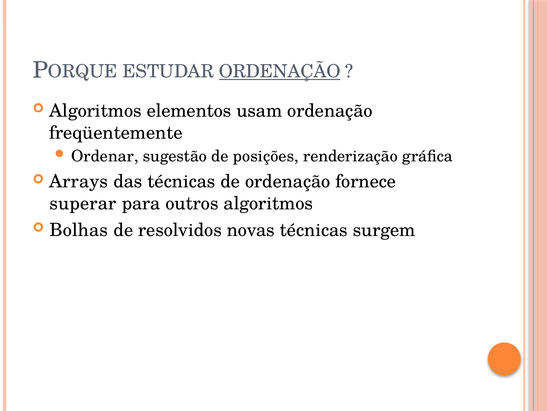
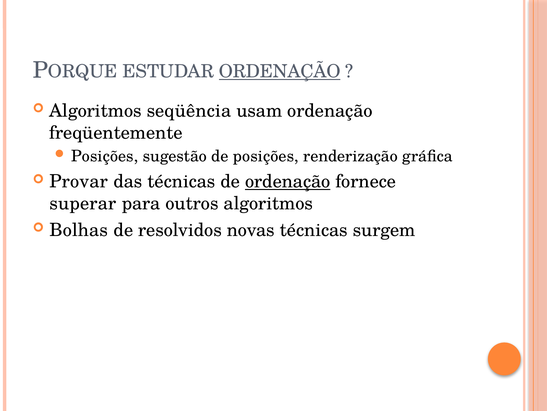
elementos: elementos -> seqüência
Ordenar at (105, 156): Ordenar -> Posições
Arrays: Arrays -> Provar
ordenação at (288, 181) underline: none -> present
